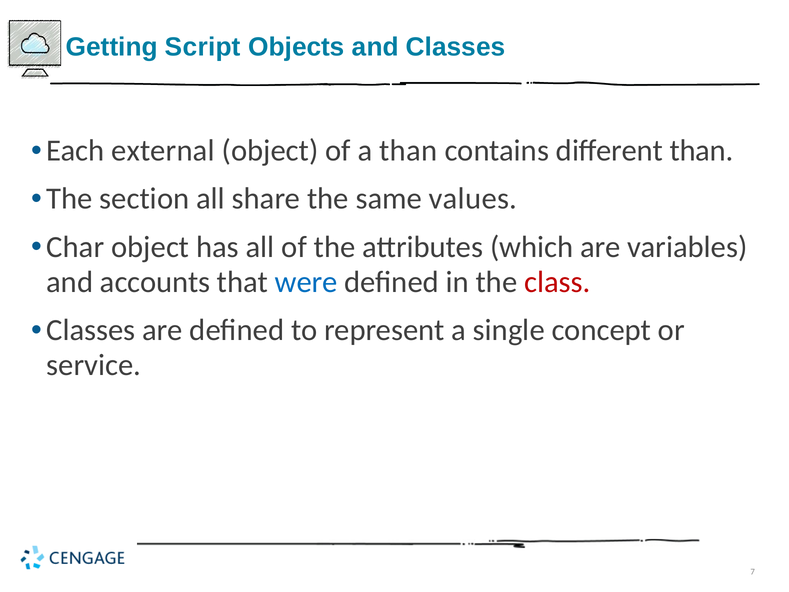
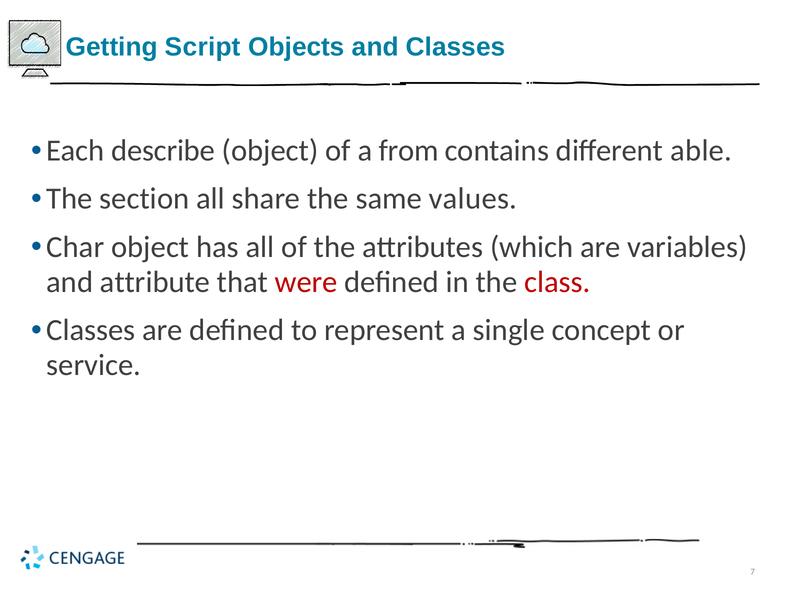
external: external -> describe
a than: than -> from
different than: than -> able
accounts: accounts -> attribute
were colour: blue -> red
